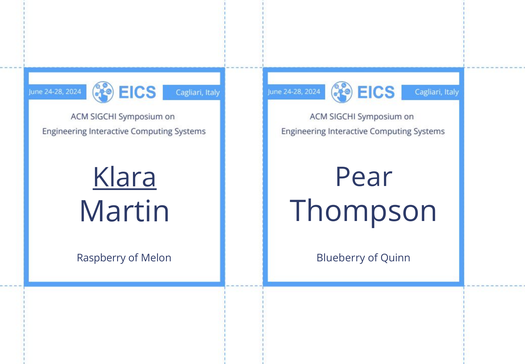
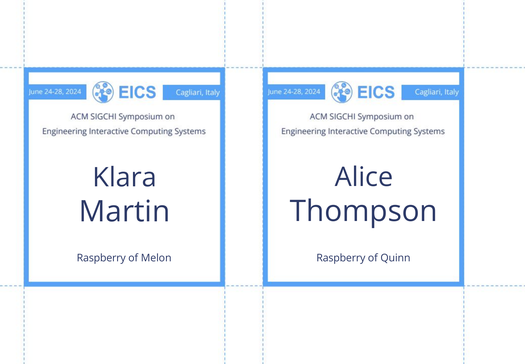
Pear: Pear -> Alice
Klara underline: present -> none
Blueberry at (341, 258): Blueberry -> Raspberry
